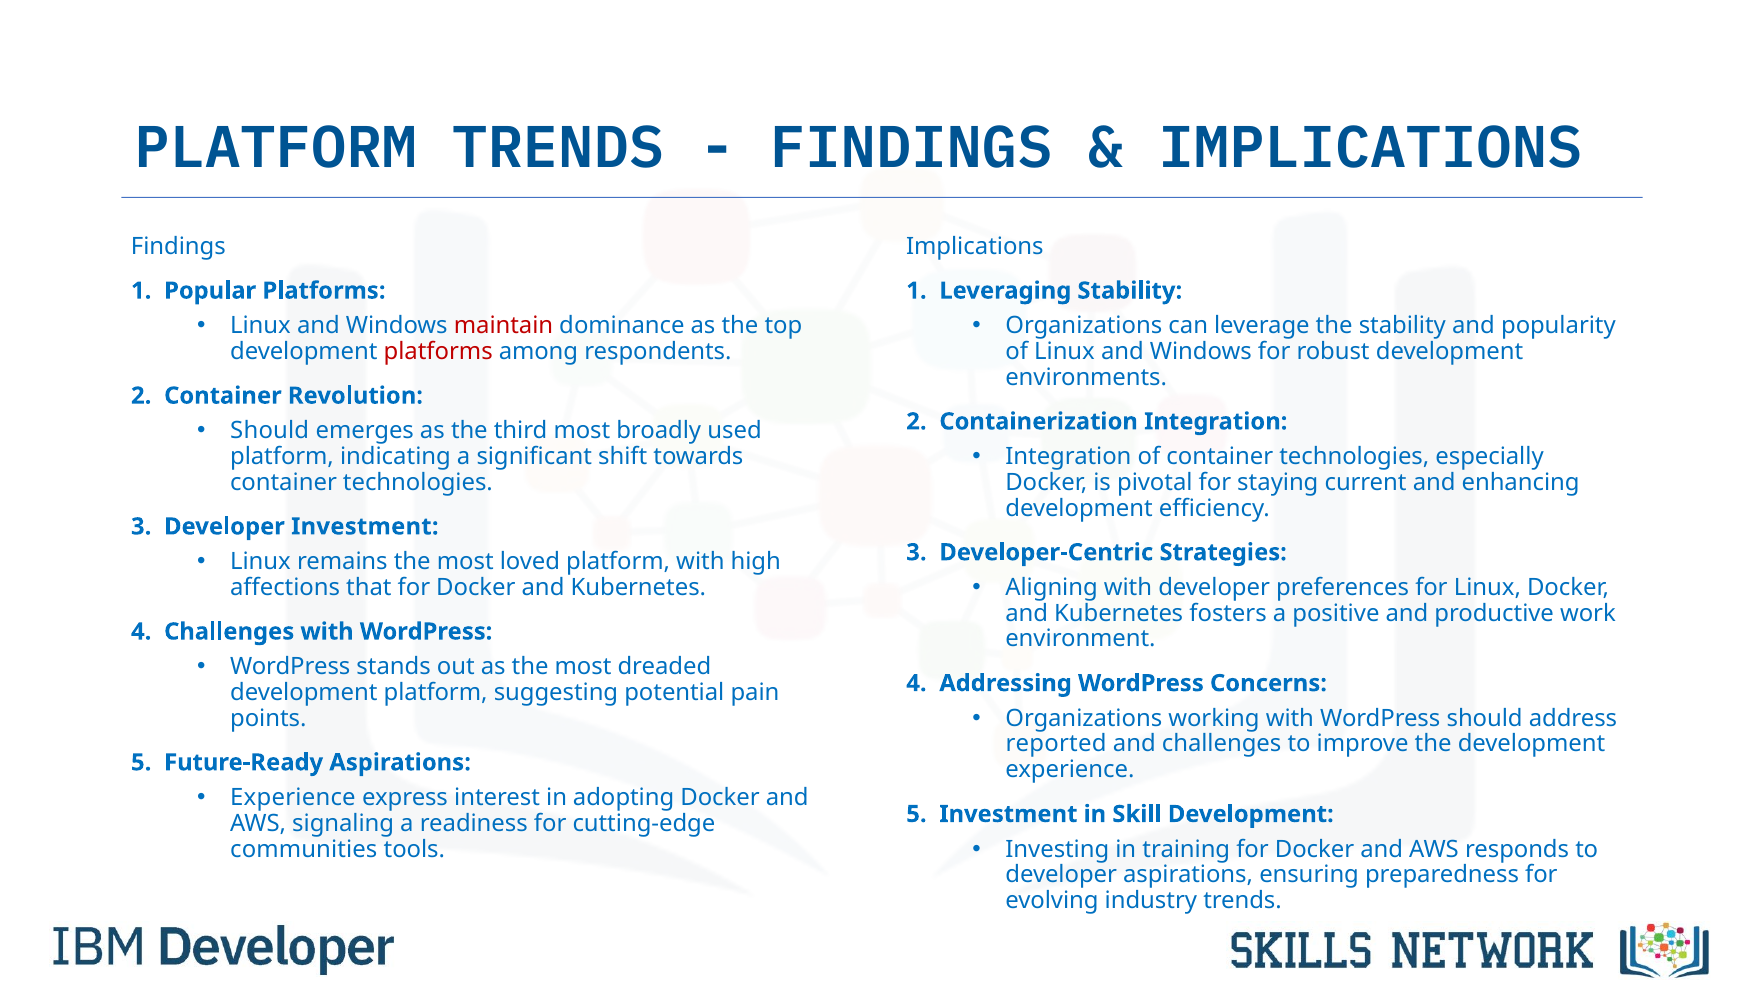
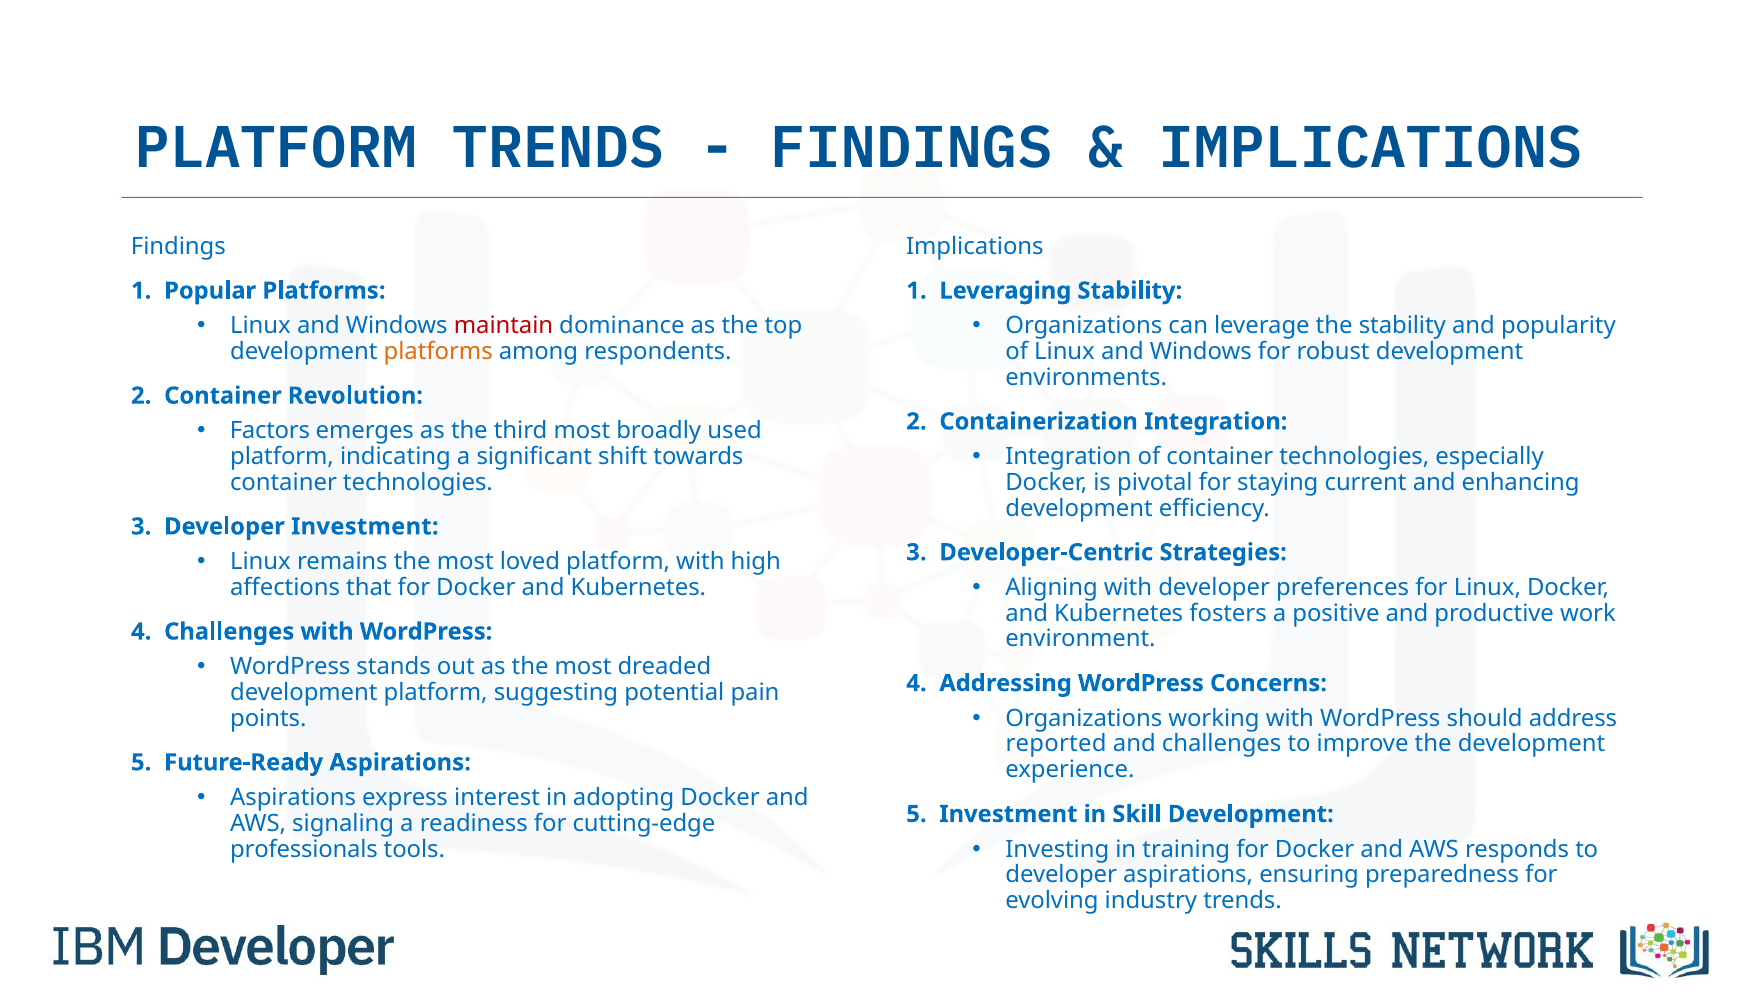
platforms at (438, 352) colour: red -> orange
Should at (270, 431): Should -> Factors
Experience at (293, 798): Experience -> Aspirations
communities: communities -> professionals
